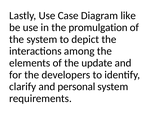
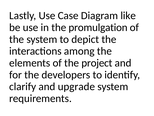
update: update -> project
personal: personal -> upgrade
